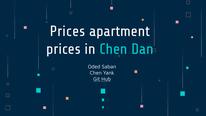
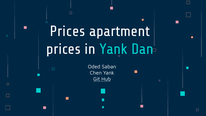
in Chen: Chen -> Yank
